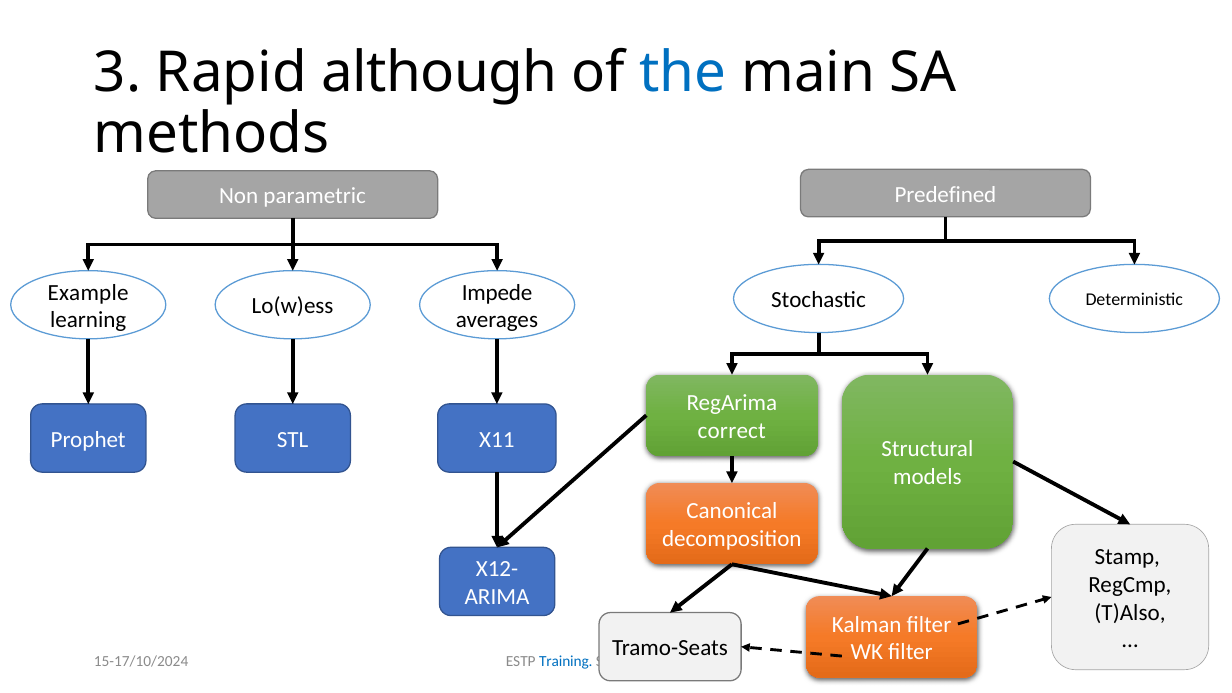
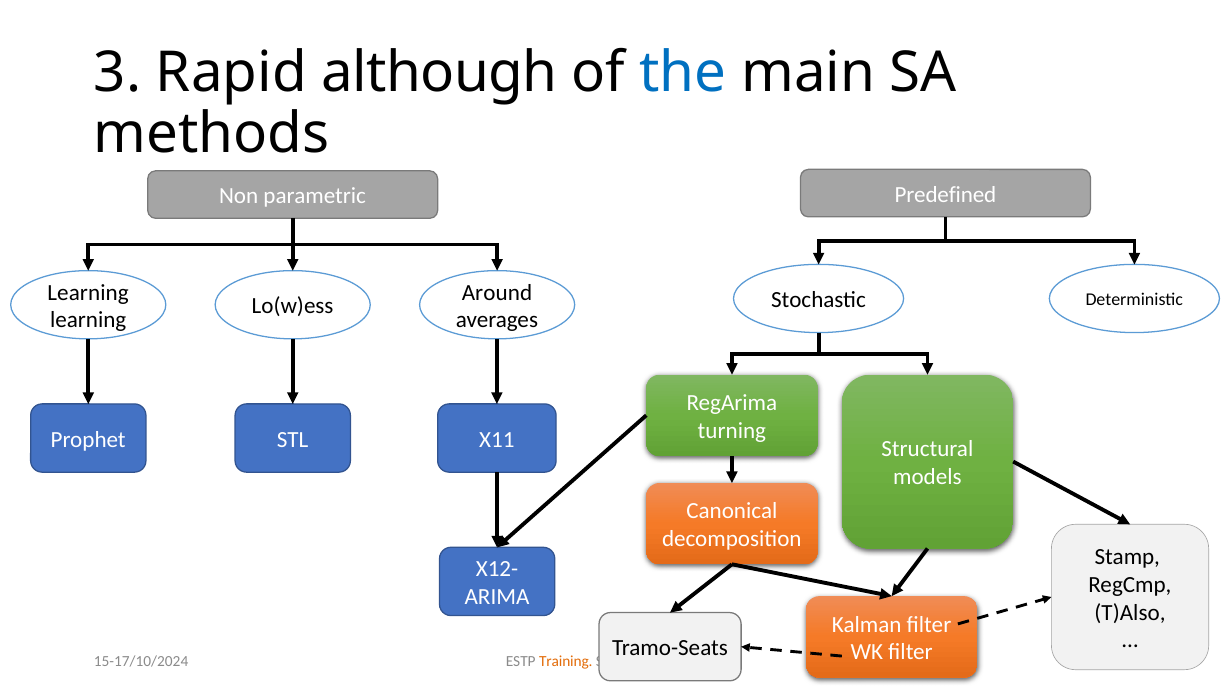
Example at (88, 292): Example -> Learning
Impede: Impede -> Around
correct: correct -> turning
Training colour: blue -> orange
